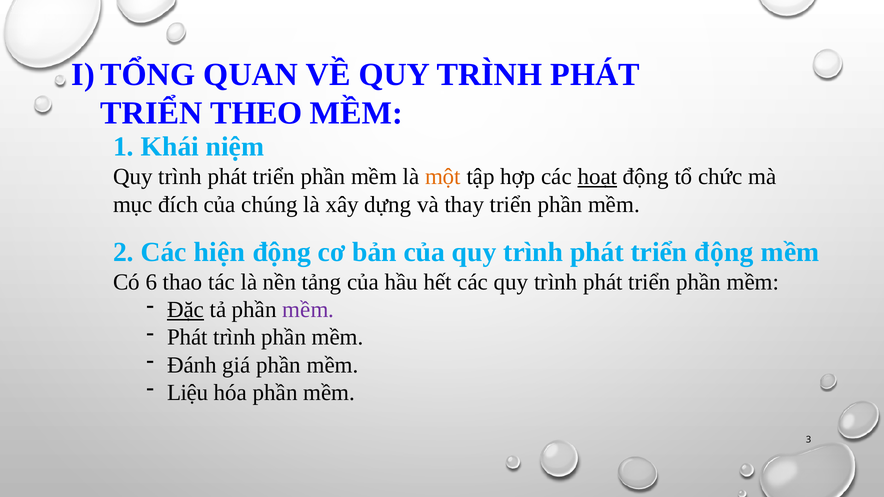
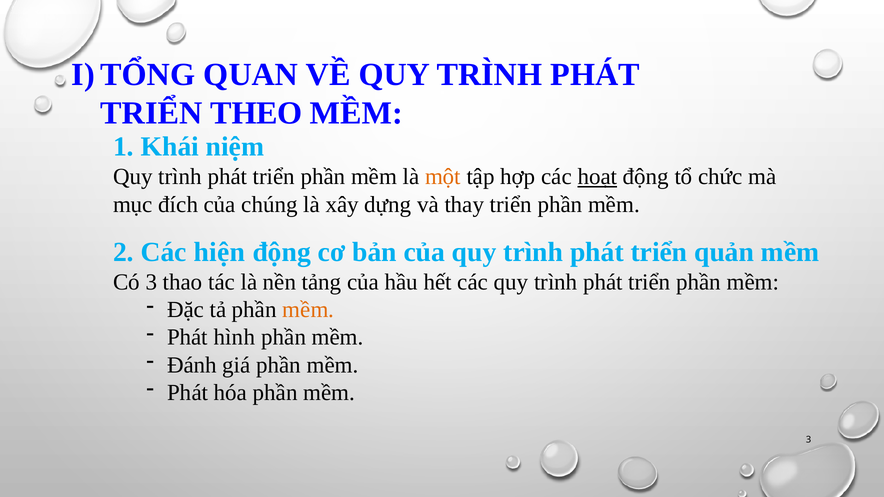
triển động: động -> quản
Có 6: 6 -> 3
Đặc underline: present -> none
mềm at (308, 310) colour: purple -> orange
Phát trình: trình -> hình
Liệu at (188, 393): Liệu -> Phát
